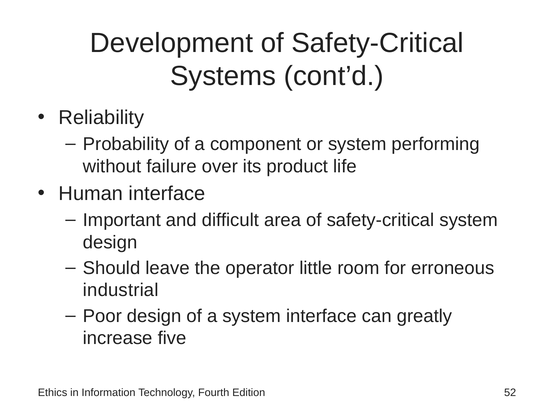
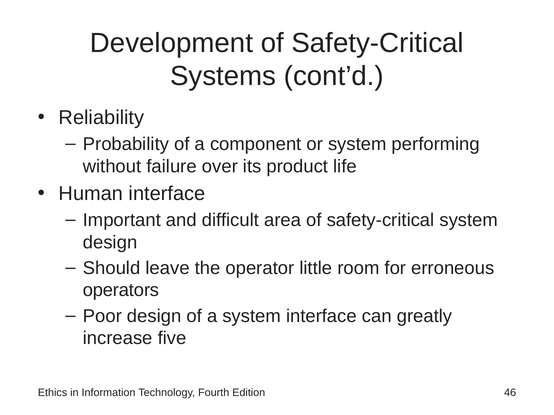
industrial: industrial -> operators
52: 52 -> 46
